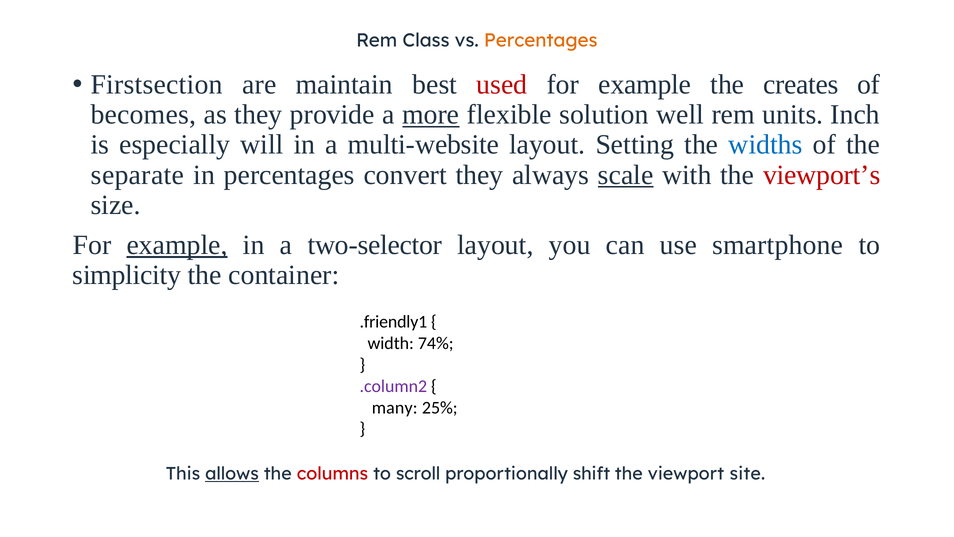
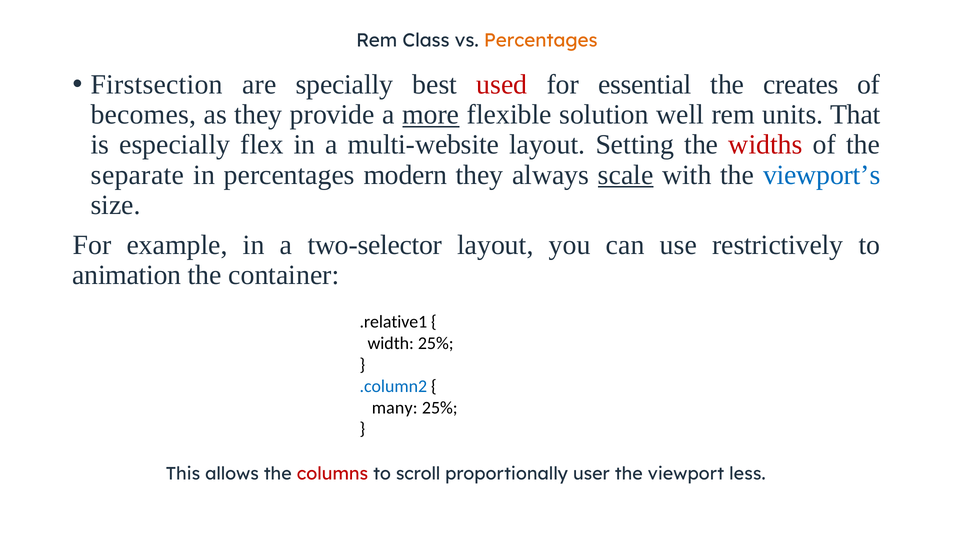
maintain: maintain -> specially
example at (645, 85): example -> essential
Inch: Inch -> That
will: will -> flex
widths colour: blue -> red
convert: convert -> modern
viewport’s colour: red -> blue
example at (177, 245) underline: present -> none
smartphone: smartphone -> restrictively
simplicity: simplicity -> animation
.friendly1: .friendly1 -> .relative1
width 74%: 74% -> 25%
.column2 colour: purple -> blue
allows underline: present -> none
shift: shift -> user
site: site -> less
